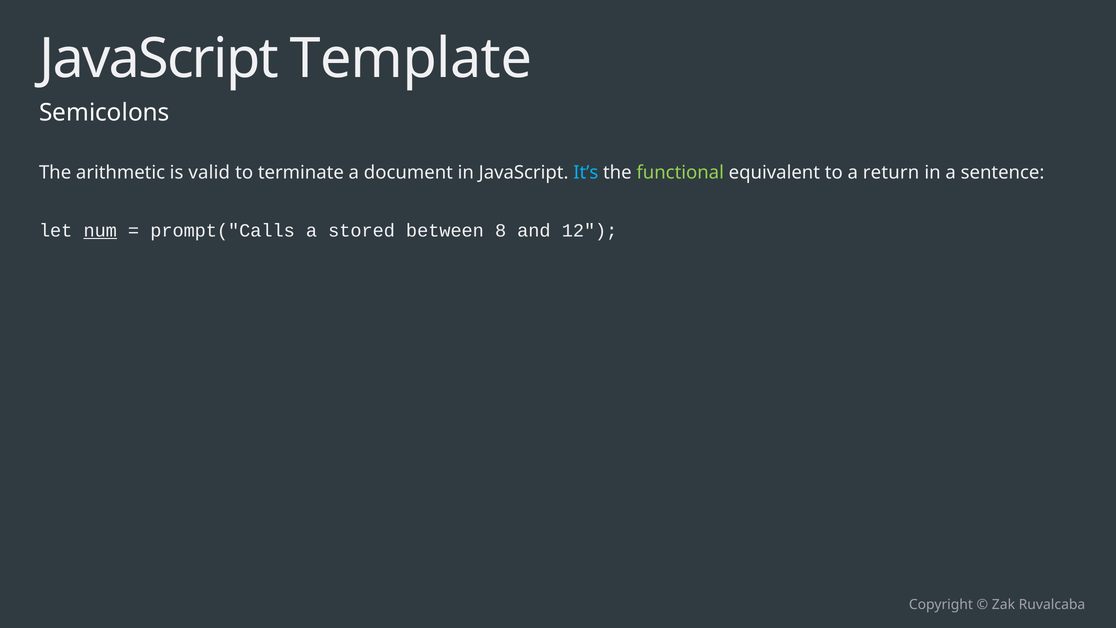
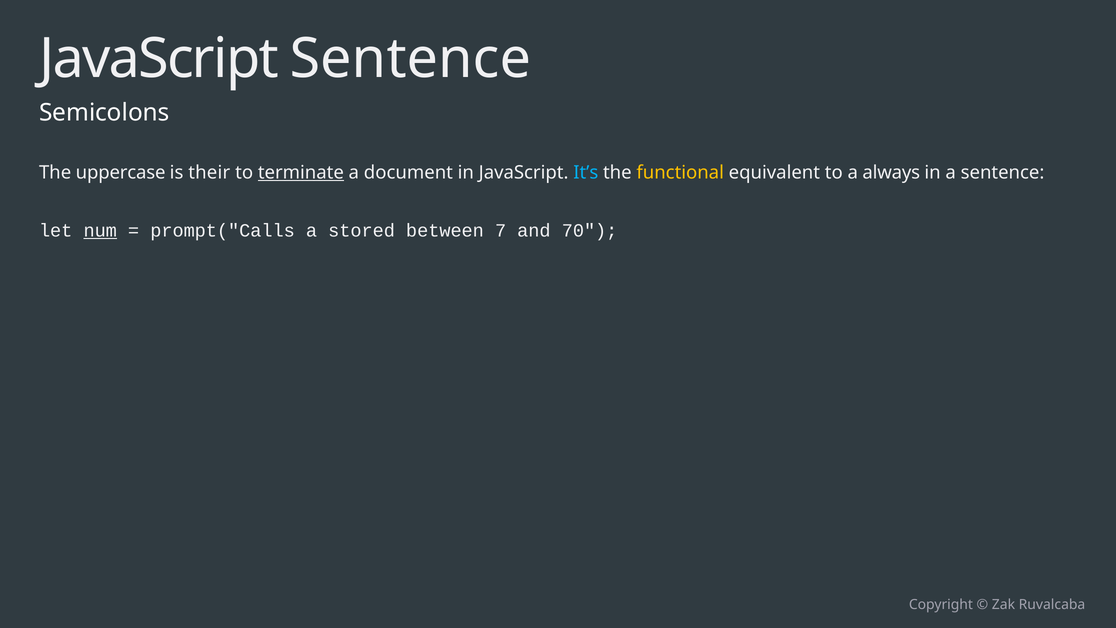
JavaScript Template: Template -> Sentence
arithmetic: arithmetic -> uppercase
valid: valid -> their
terminate underline: none -> present
functional colour: light green -> yellow
return: return -> always
8: 8 -> 7
12: 12 -> 70
